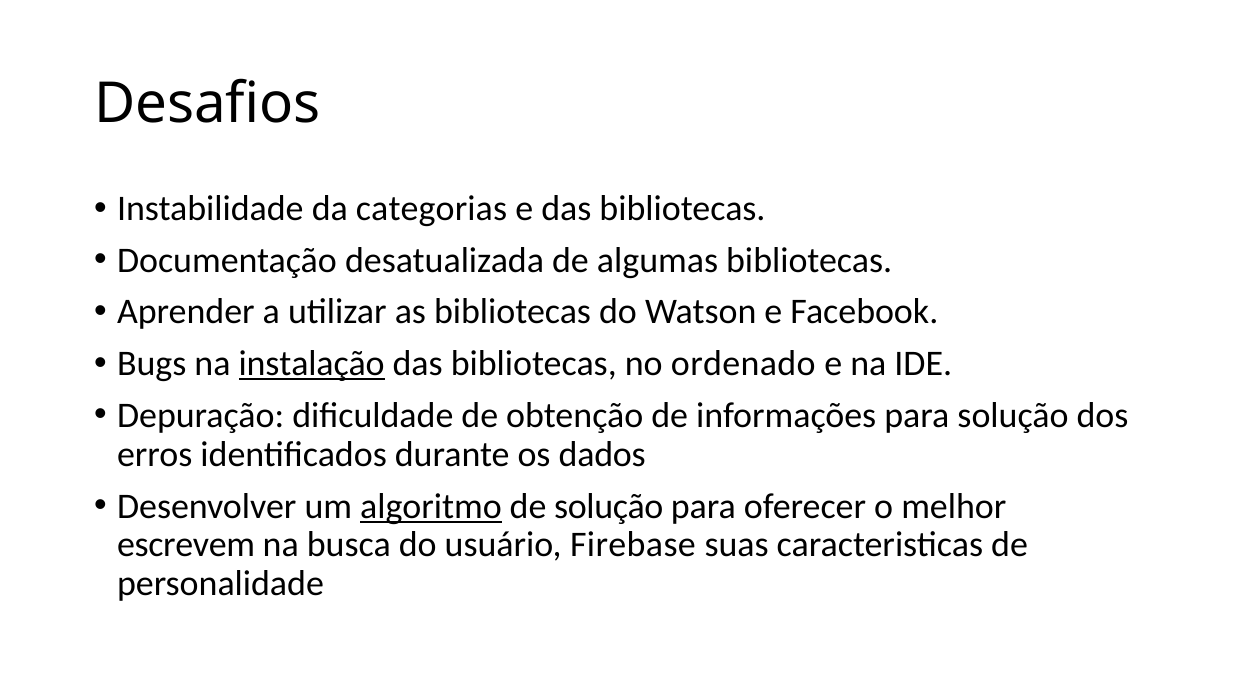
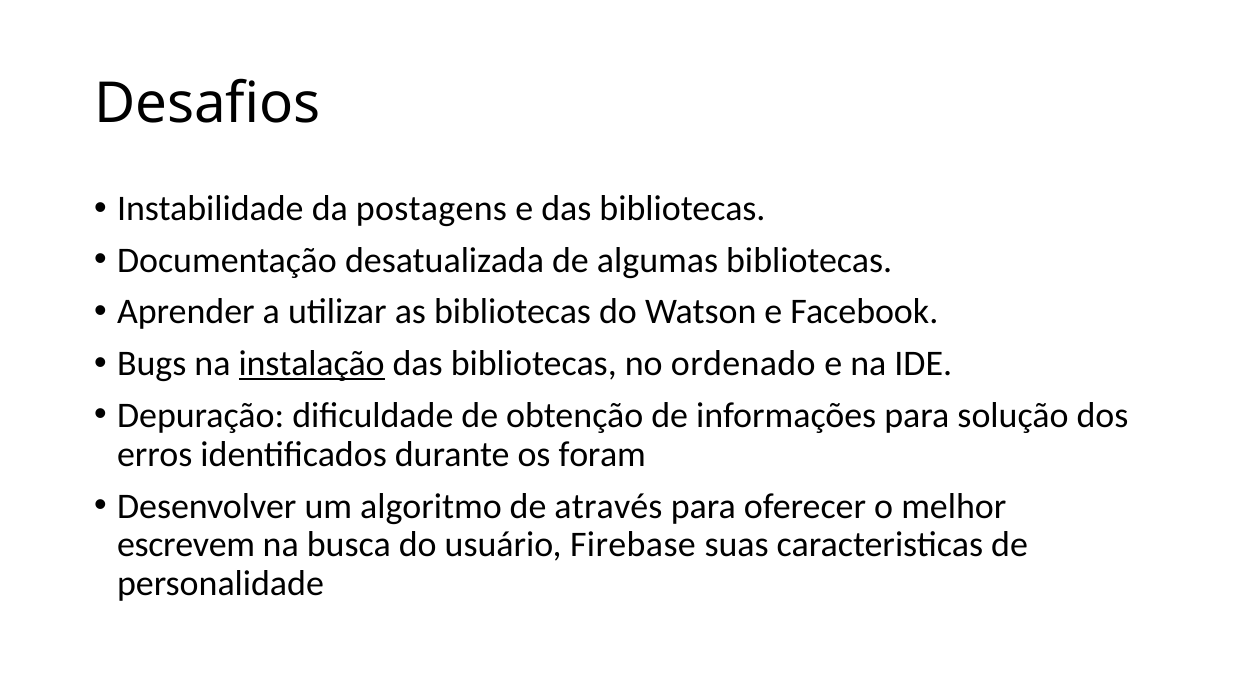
categorias: categorias -> postagens
dados: dados -> foram
algoritmo underline: present -> none
de solução: solução -> através
